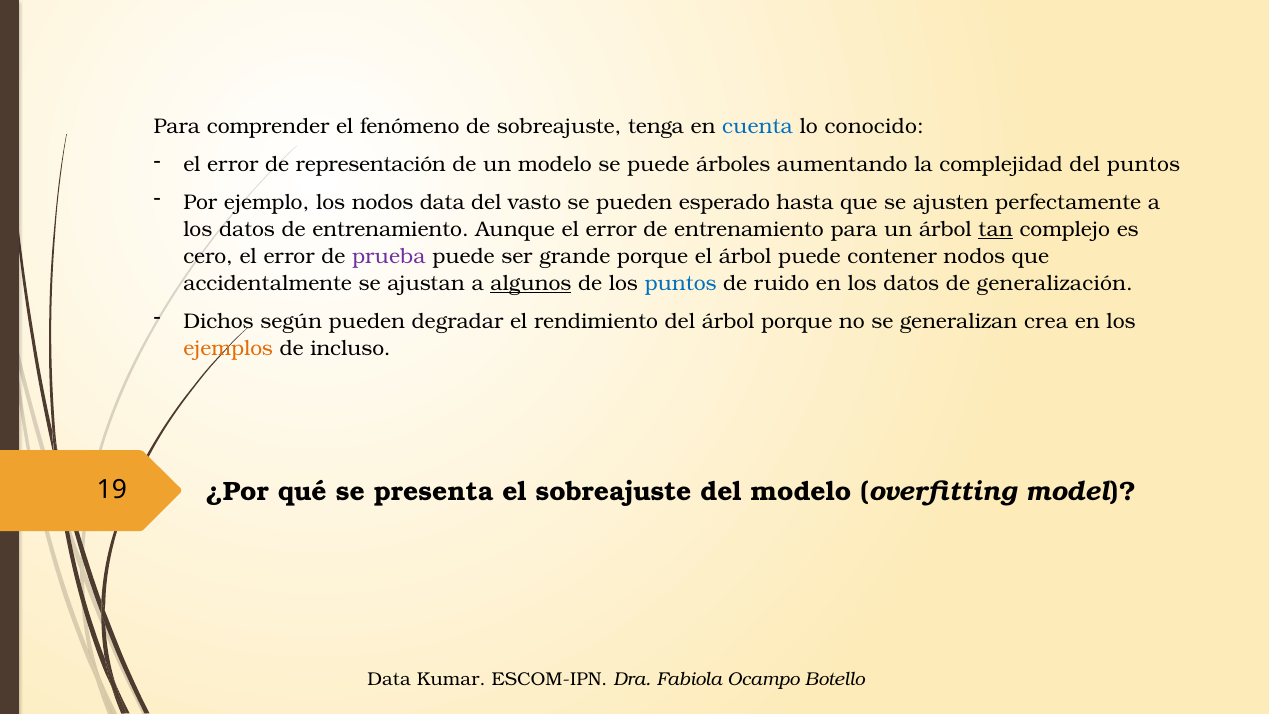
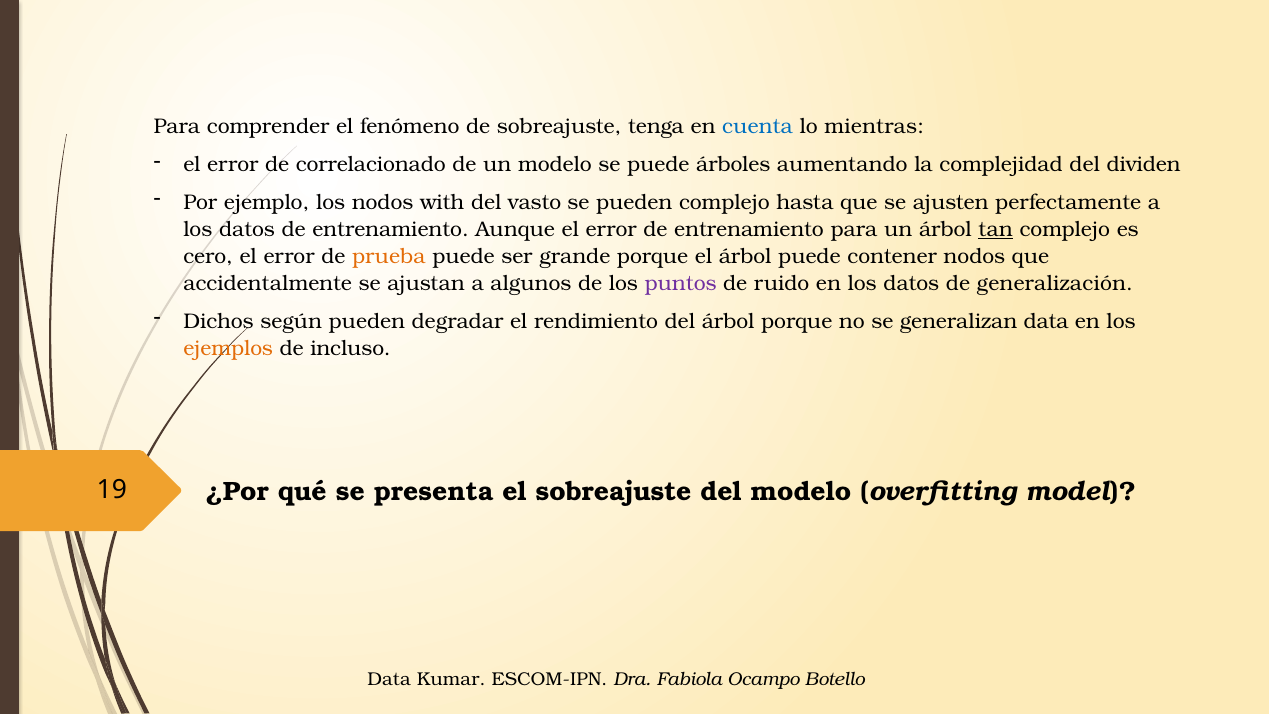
conocido: conocido -> mientras
representación: representación -> correlacionado
del puntos: puntos -> dividen
nodos data: data -> with
pueden esperado: esperado -> complejo
prueba colour: purple -> orange
algunos underline: present -> none
puntos at (681, 284) colour: blue -> purple
generalizan crea: crea -> data
